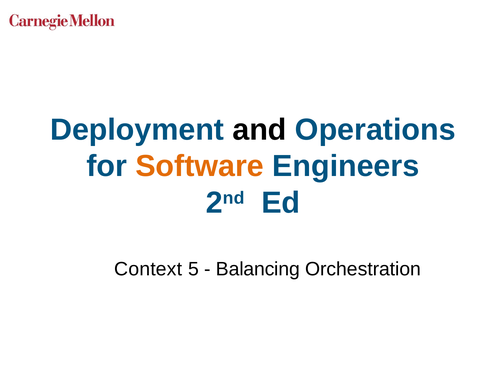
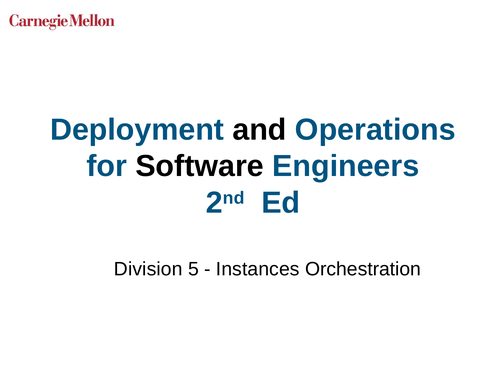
Software colour: orange -> black
Context: Context -> Division
Balancing: Balancing -> Instances
